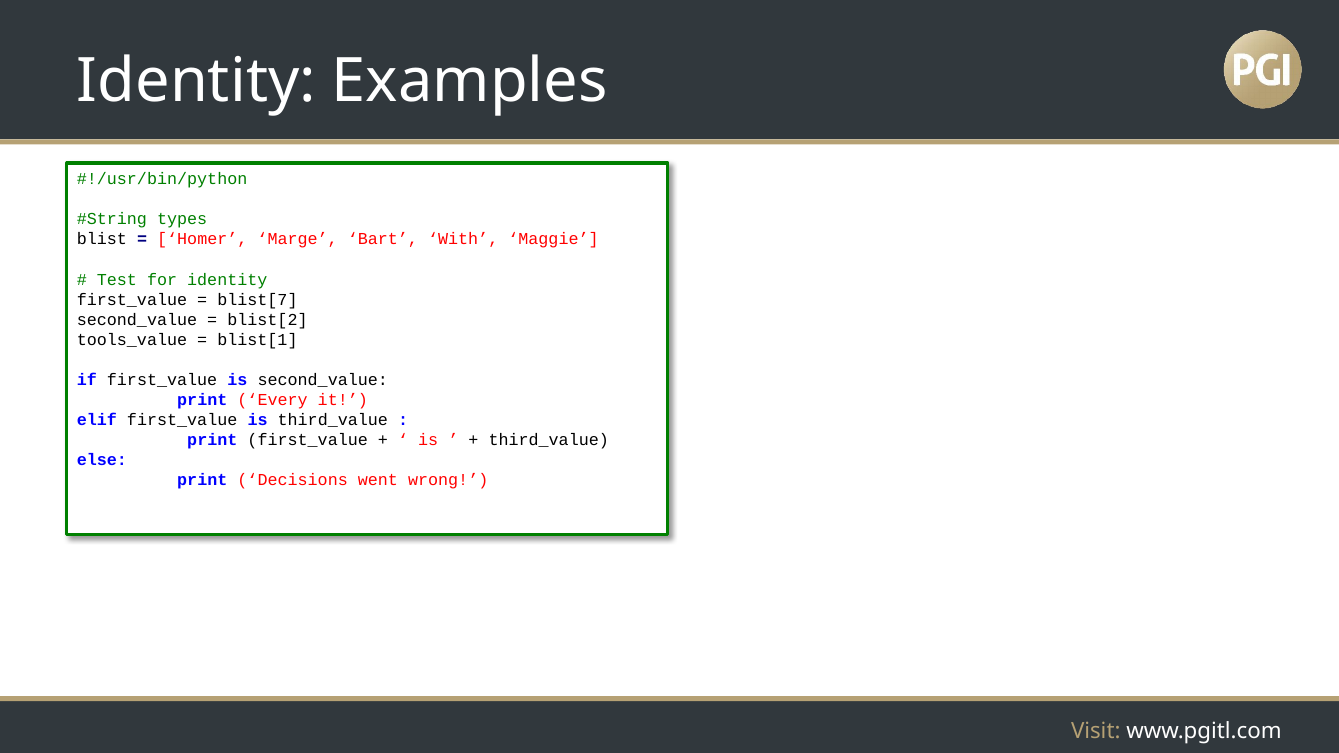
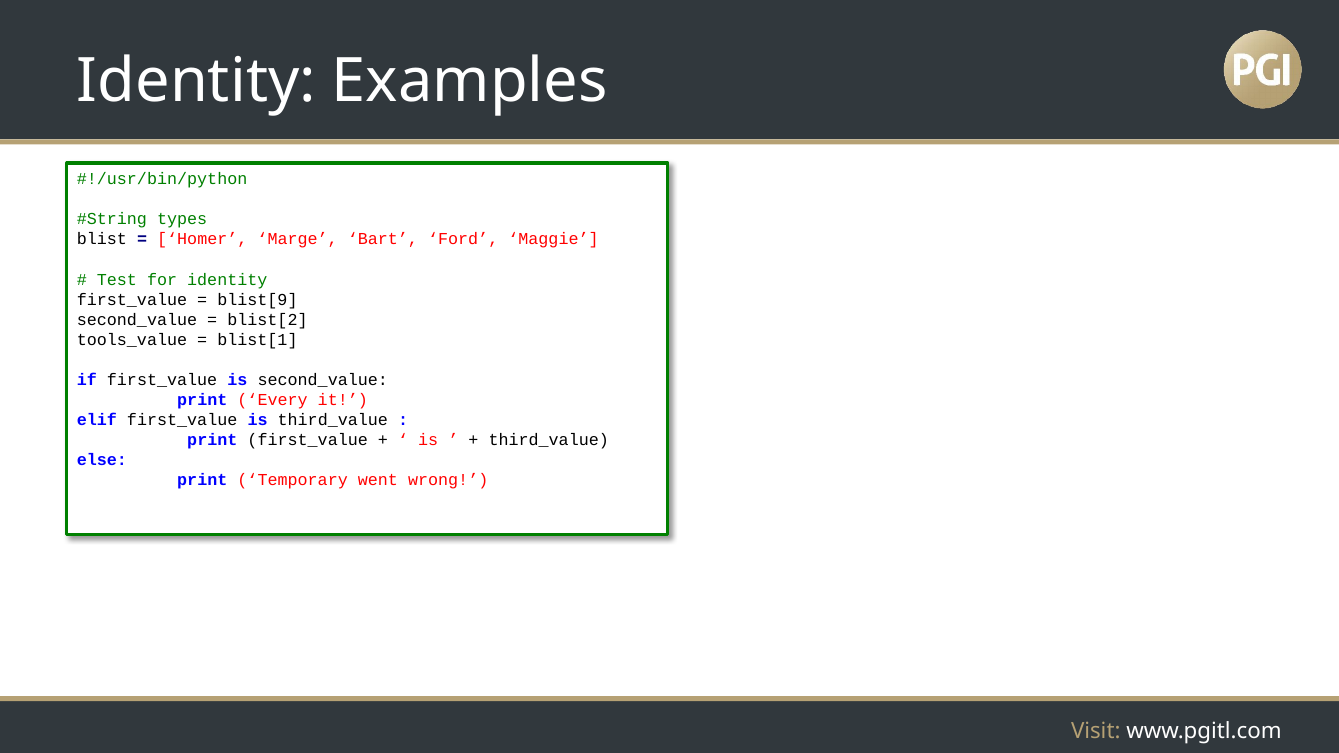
With: With -> Ford
blist[7: blist[7 -> blist[9
Decisions: Decisions -> Temporary
